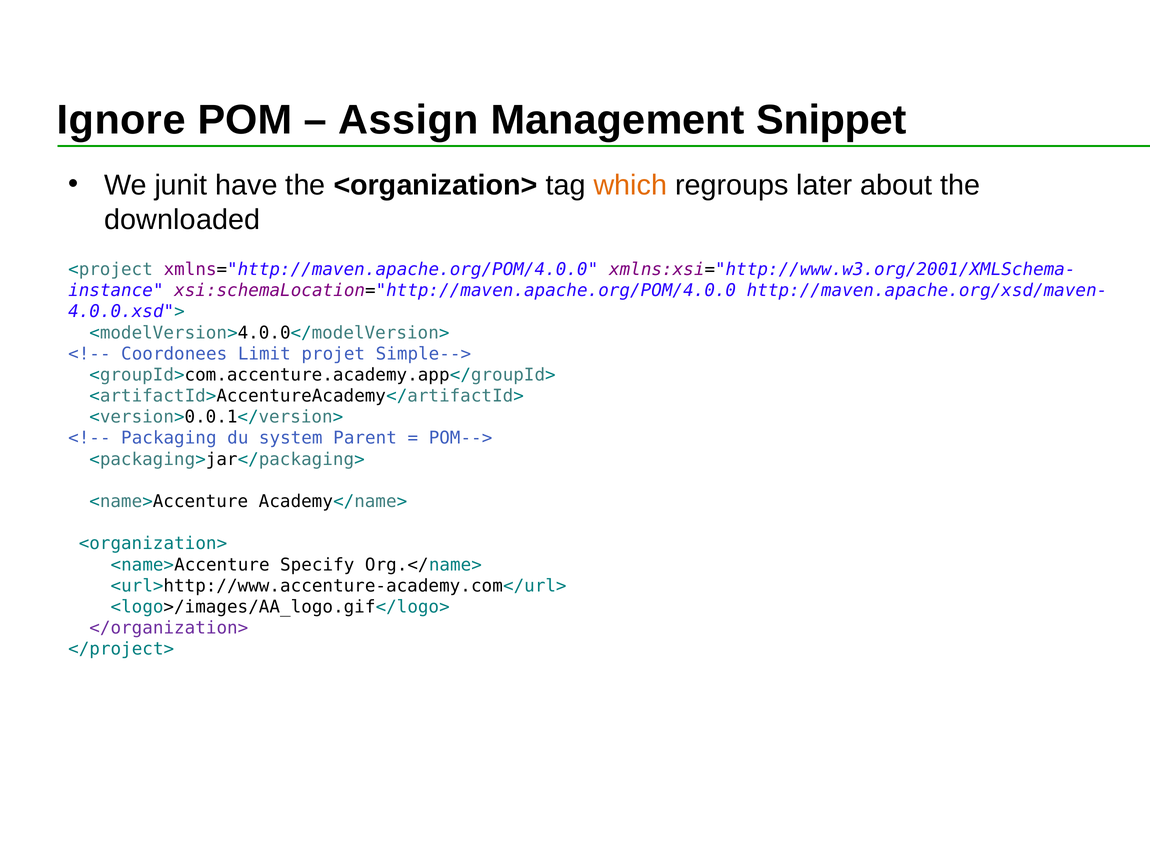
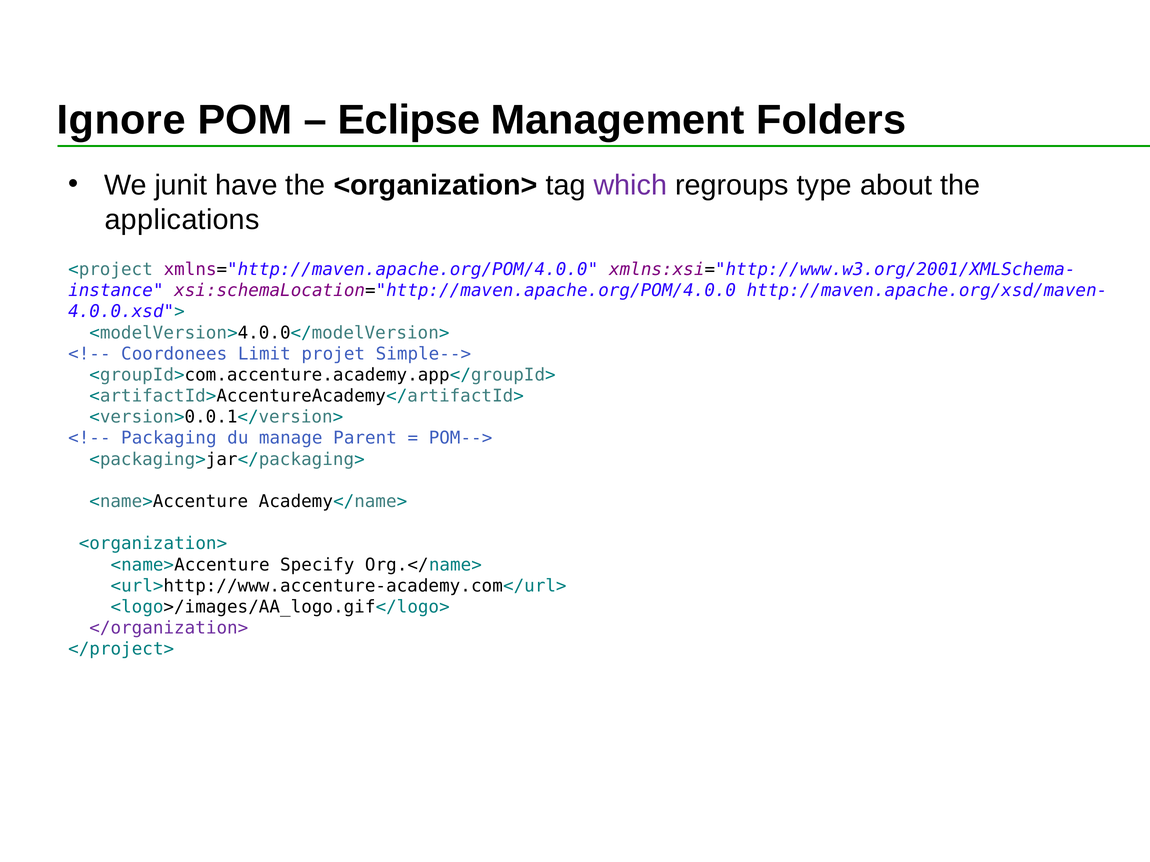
Assign: Assign -> Eclipse
Snippet: Snippet -> Folders
which colour: orange -> purple
later: later -> type
downloaded: downloaded -> applications
system: system -> manage
